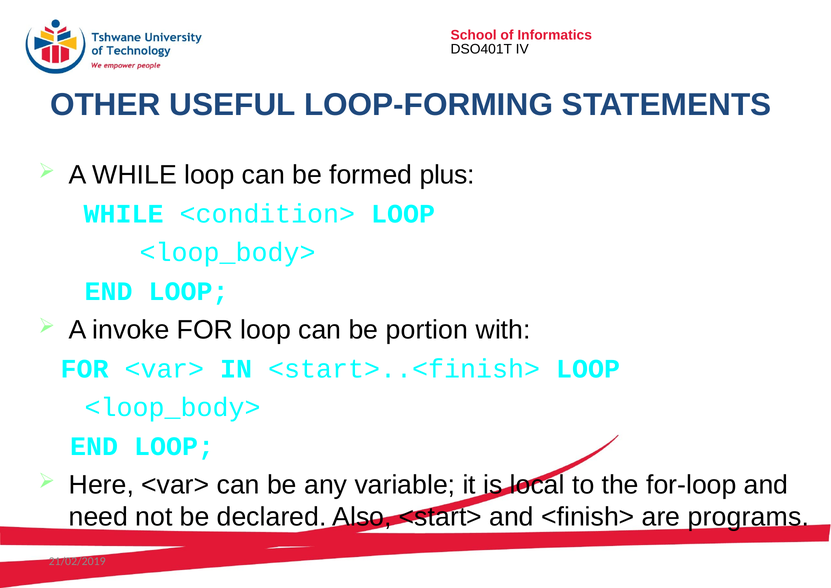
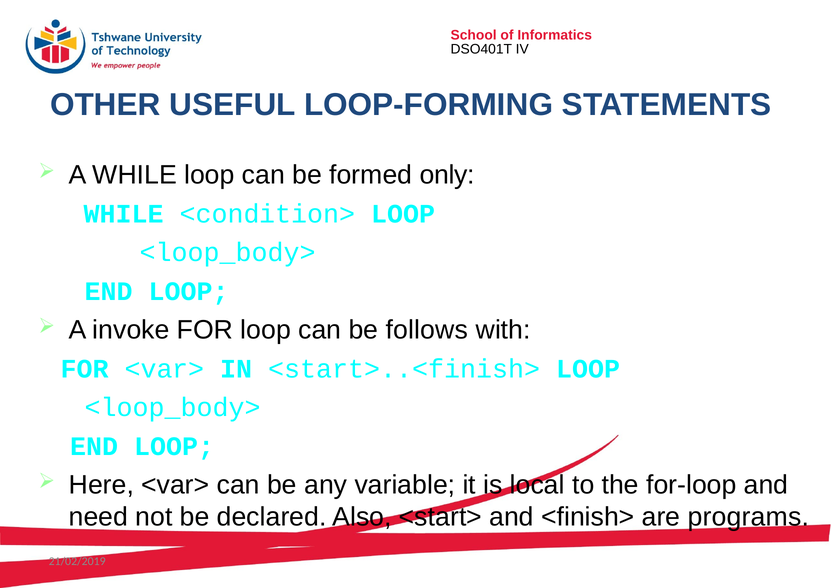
plus: plus -> only
portion: portion -> follows
